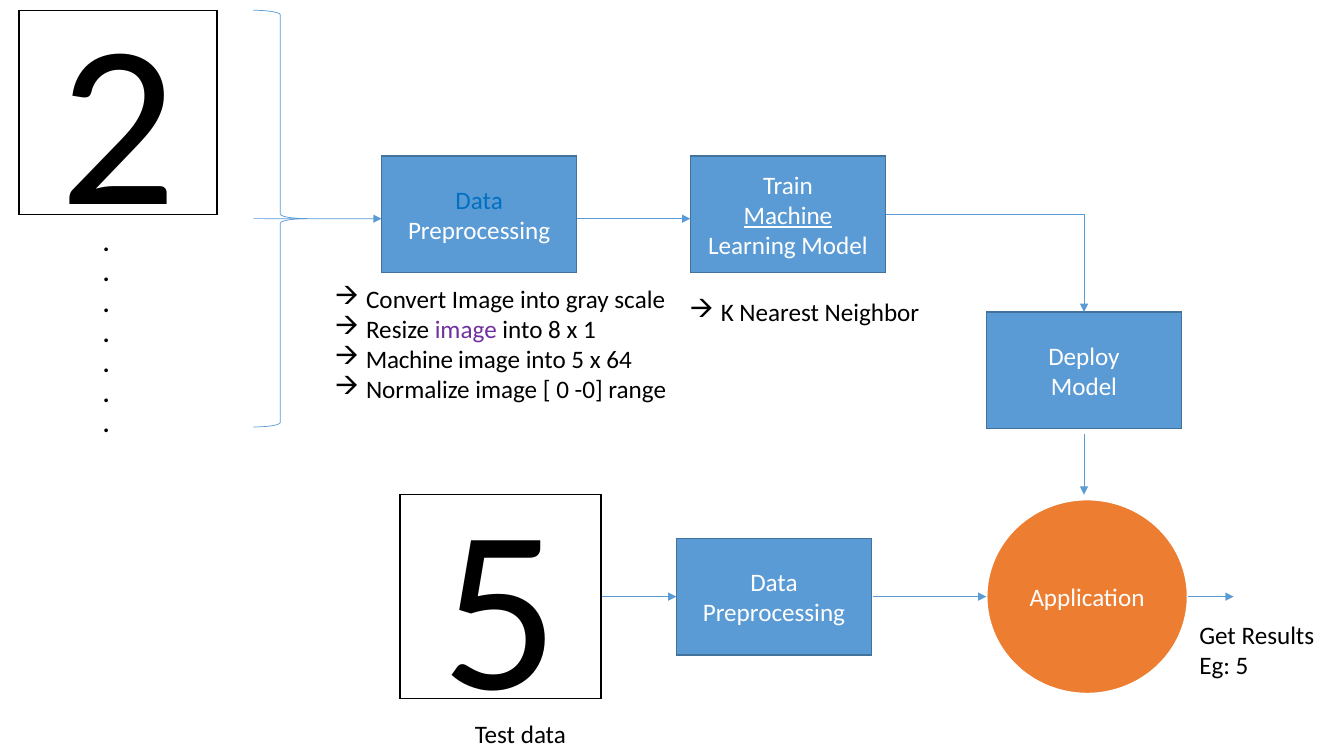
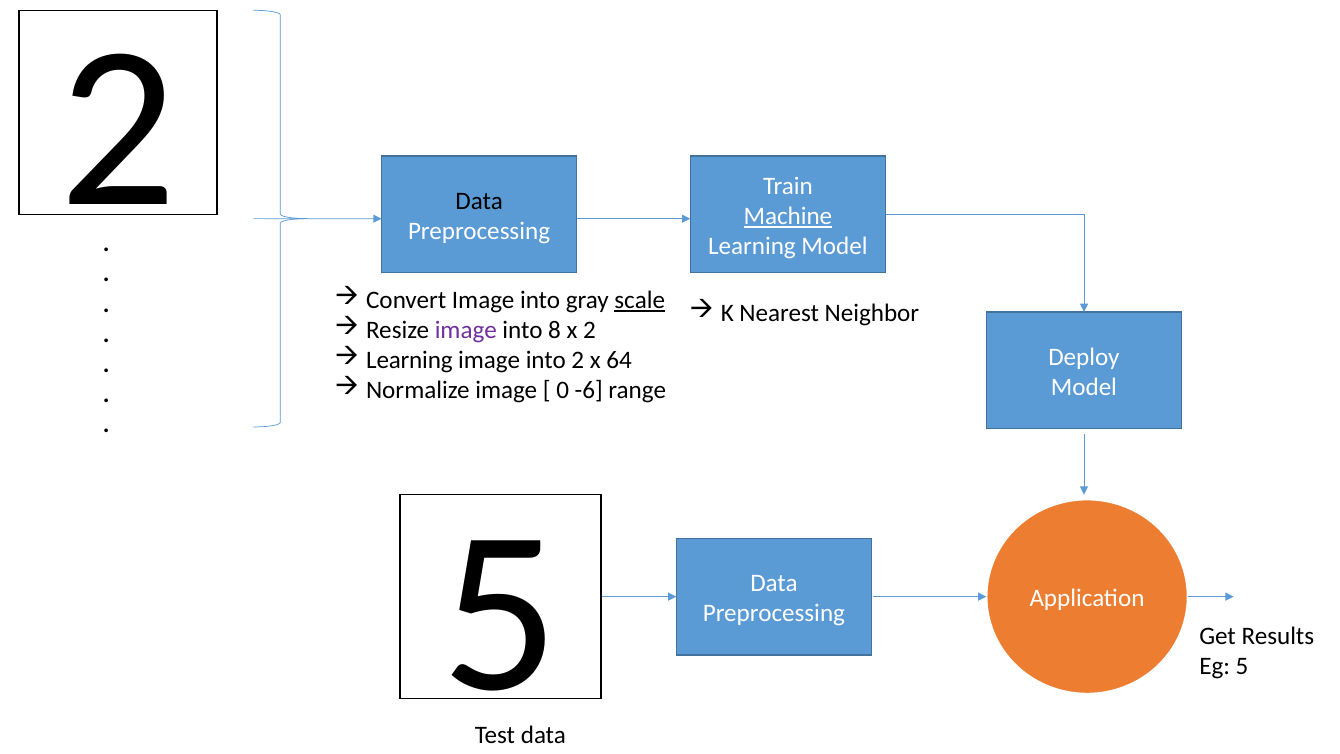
Data at (479, 201) colour: blue -> black
scale underline: none -> present
x 1: 1 -> 2
Machine at (409, 360): Machine -> Learning
into 5: 5 -> 2
-0: -0 -> -6
